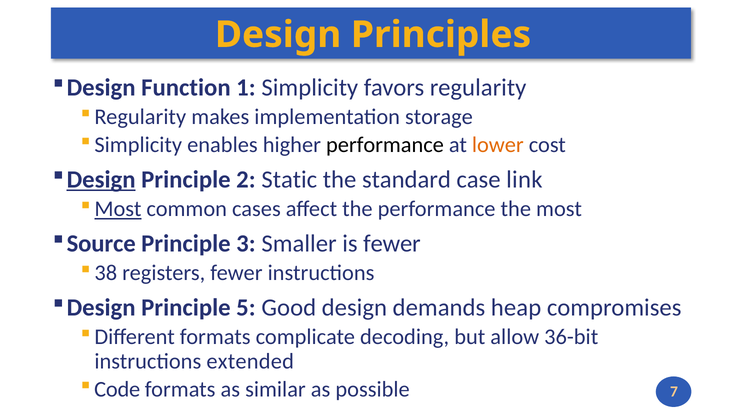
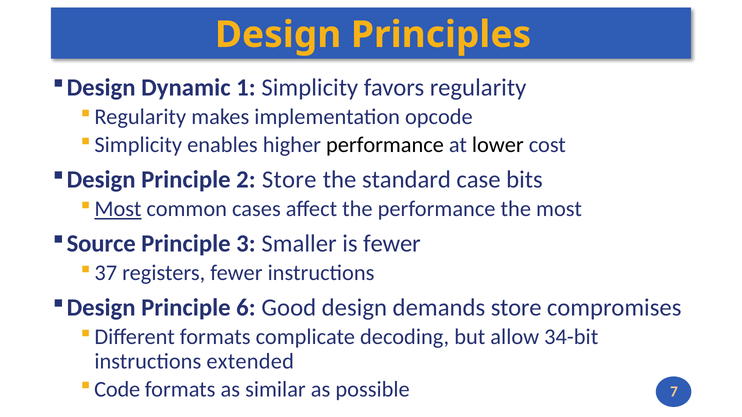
Function: Function -> Dynamic
storage: storage -> opcode
lower colour: orange -> black
Design at (101, 180) underline: present -> none
2 Static: Static -> Store
link: link -> bits
38: 38 -> 37
5: 5 -> 6
demands heap: heap -> store
36-bit: 36-bit -> 34-bit
